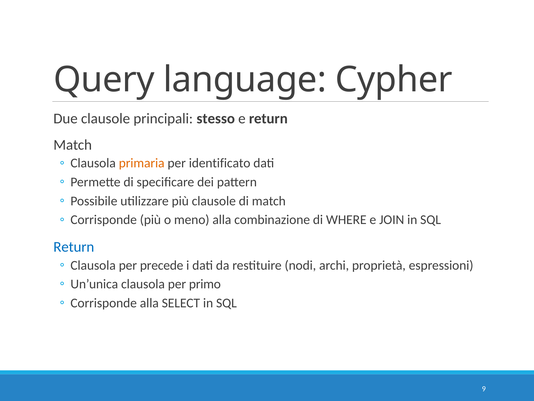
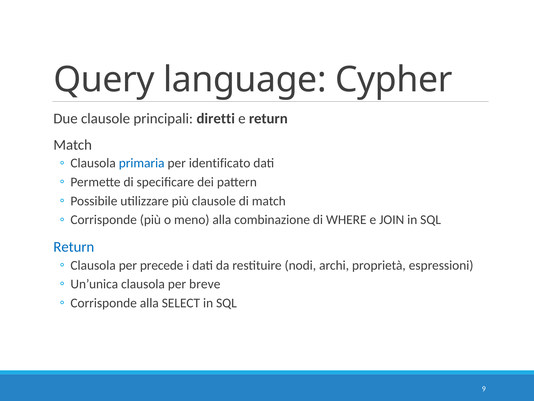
stesso: stesso -> diretti
primaria colour: orange -> blue
primo: primo -> breve
